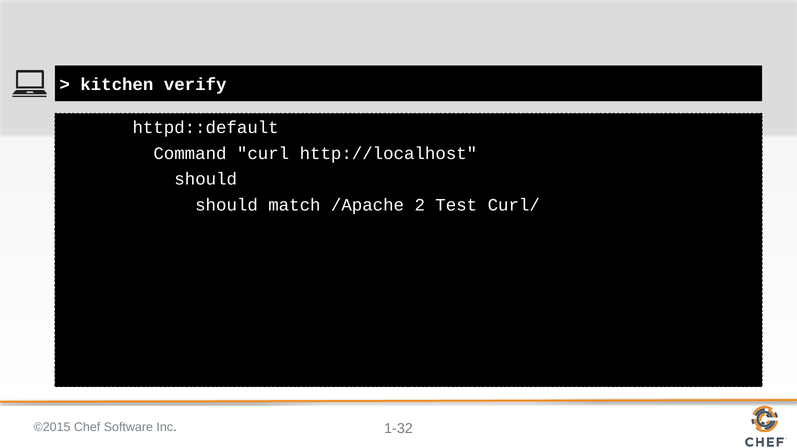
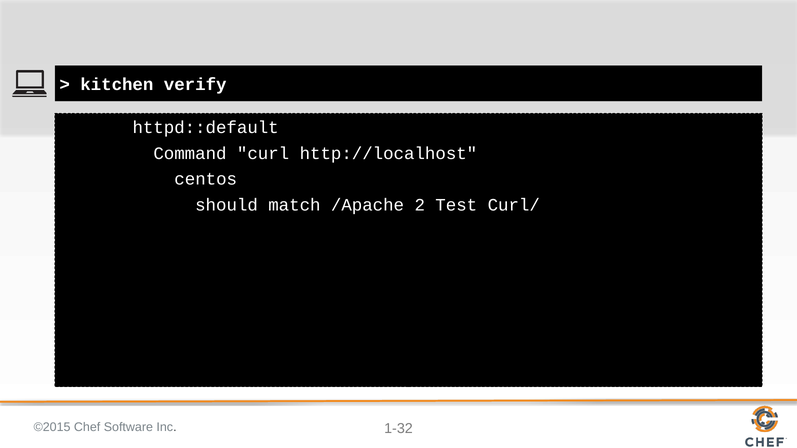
should at (206, 179): should -> centos
